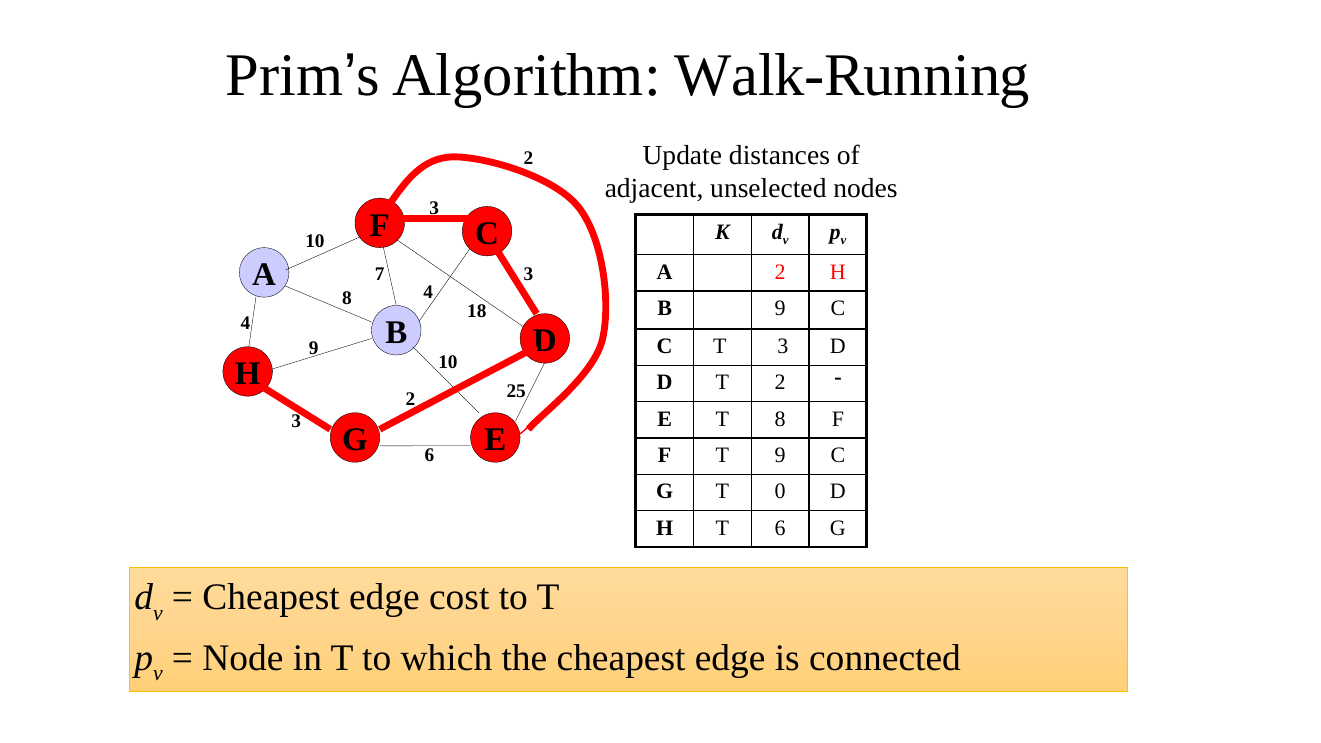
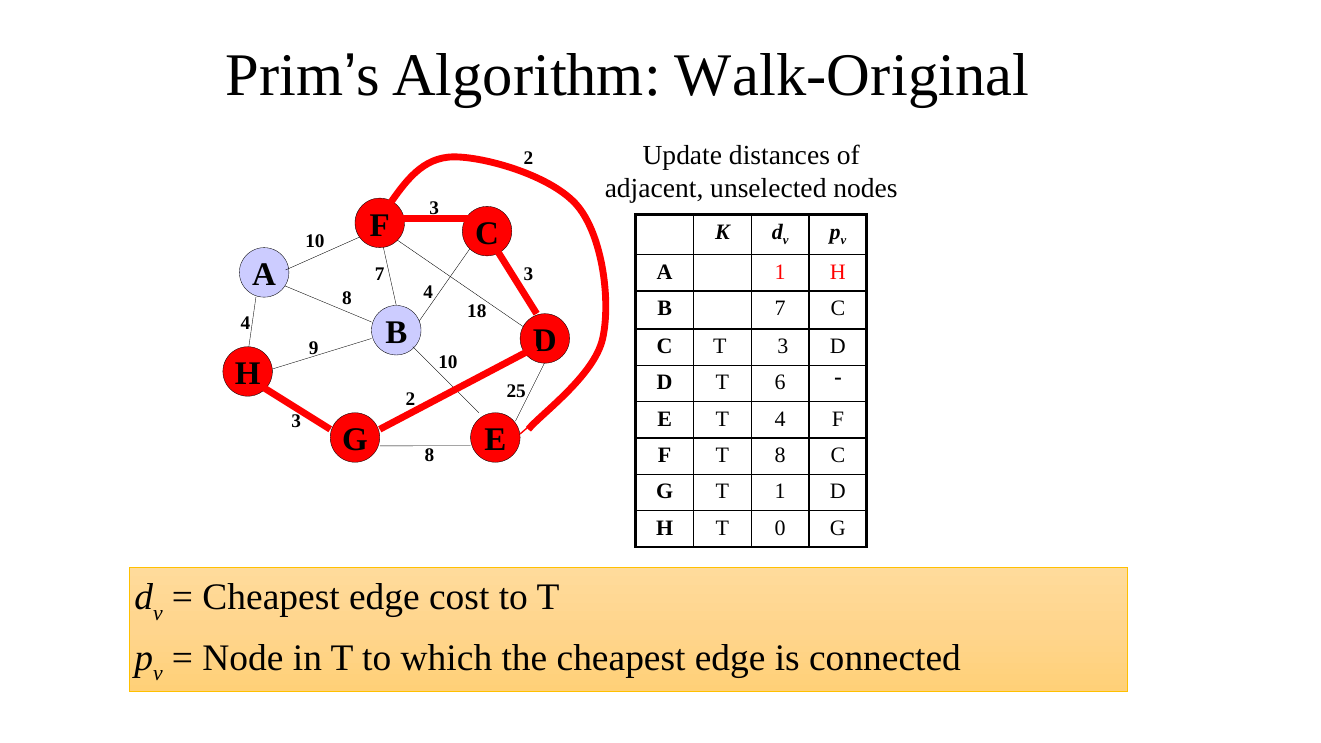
Walk-Running: Walk-Running -> Walk-Original
A 2: 2 -> 1
B 9: 9 -> 7
T 2: 2 -> 6
T 8: 8 -> 4
G 6: 6 -> 8
T 9: 9 -> 8
T 0: 0 -> 1
T 6: 6 -> 0
